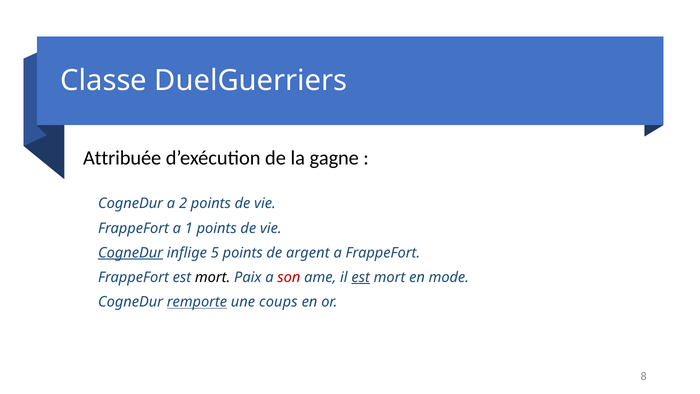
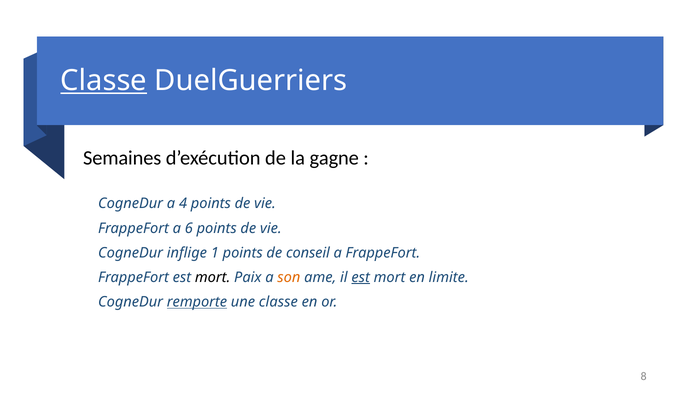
Classe at (104, 81) underline: none -> present
Attribuée: Attribuée -> Semaines
2: 2 -> 4
1: 1 -> 6
CogneDur at (131, 253) underline: present -> none
5: 5 -> 1
argent: argent -> conseil
son colour: red -> orange
mode: mode -> limite
une coups: coups -> classe
